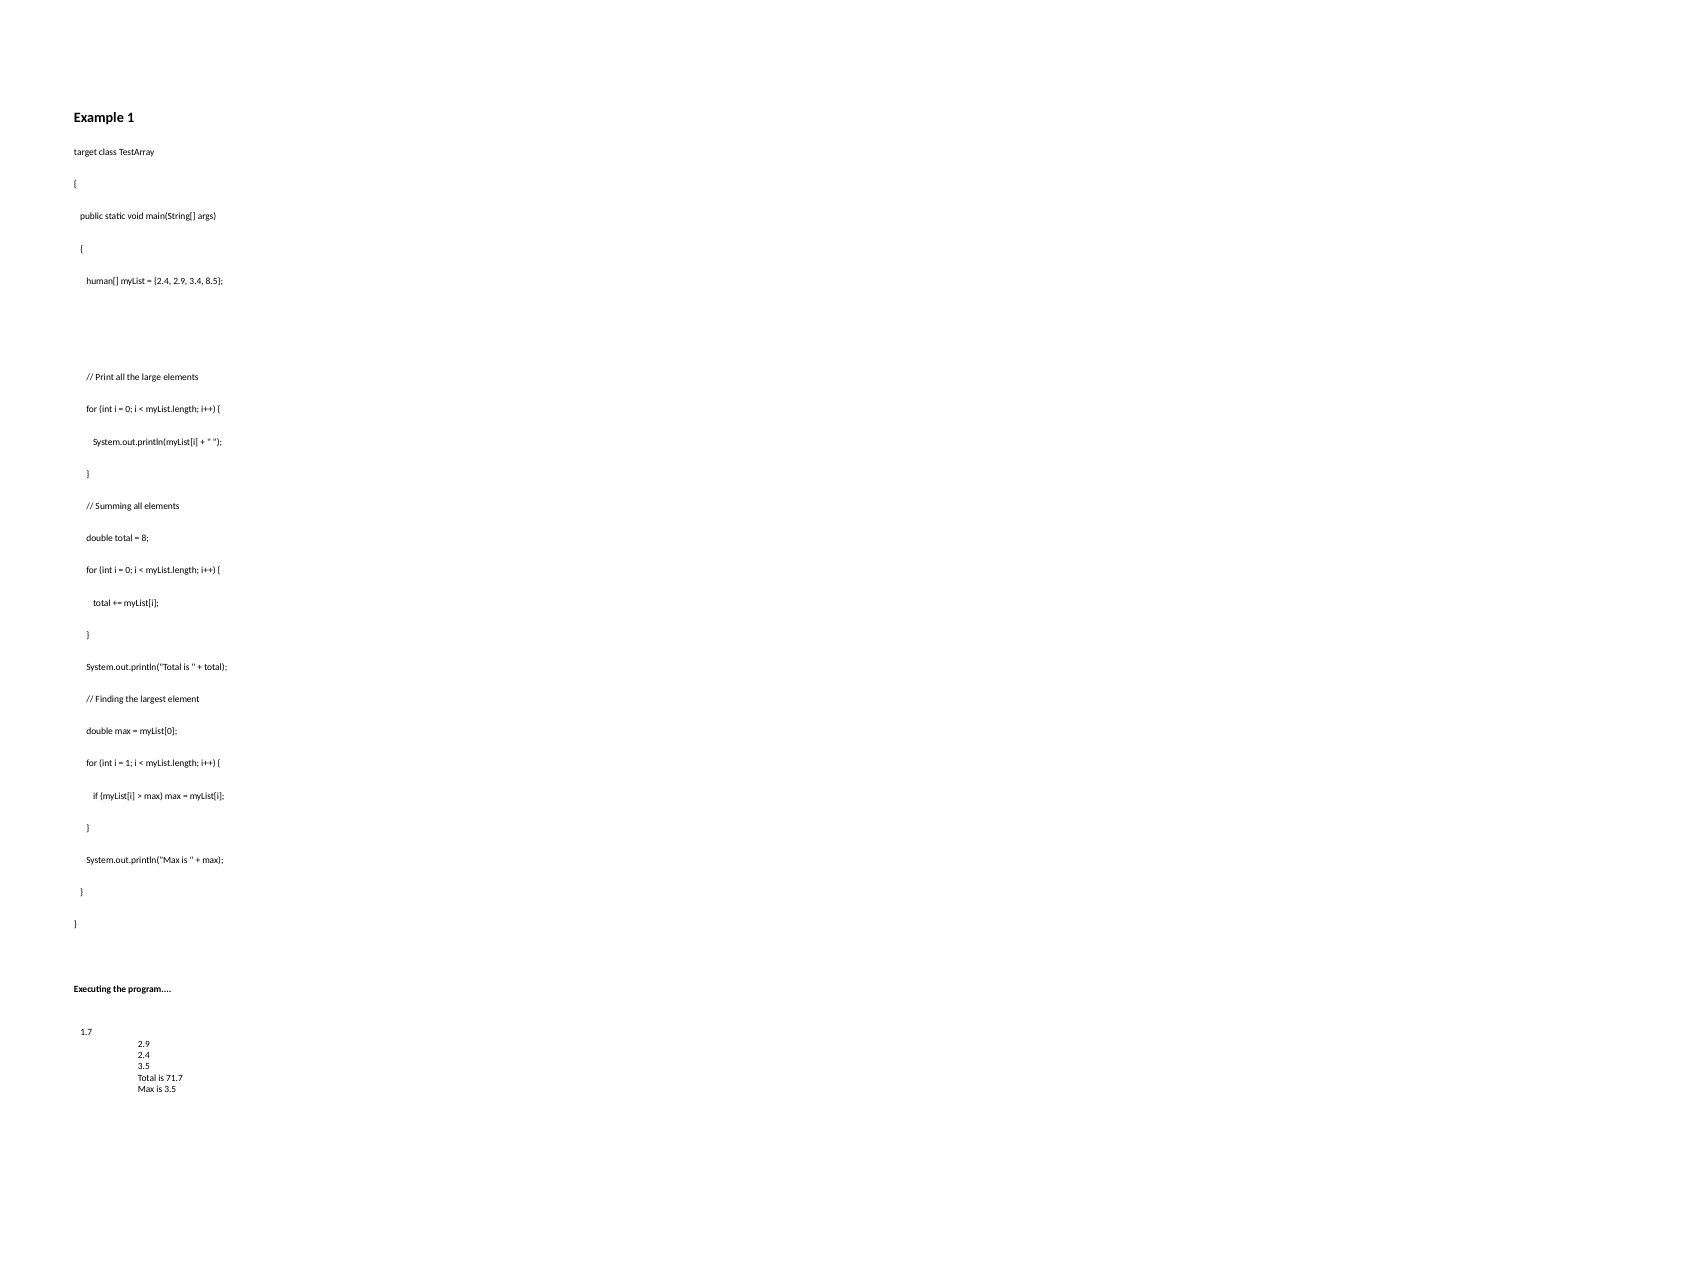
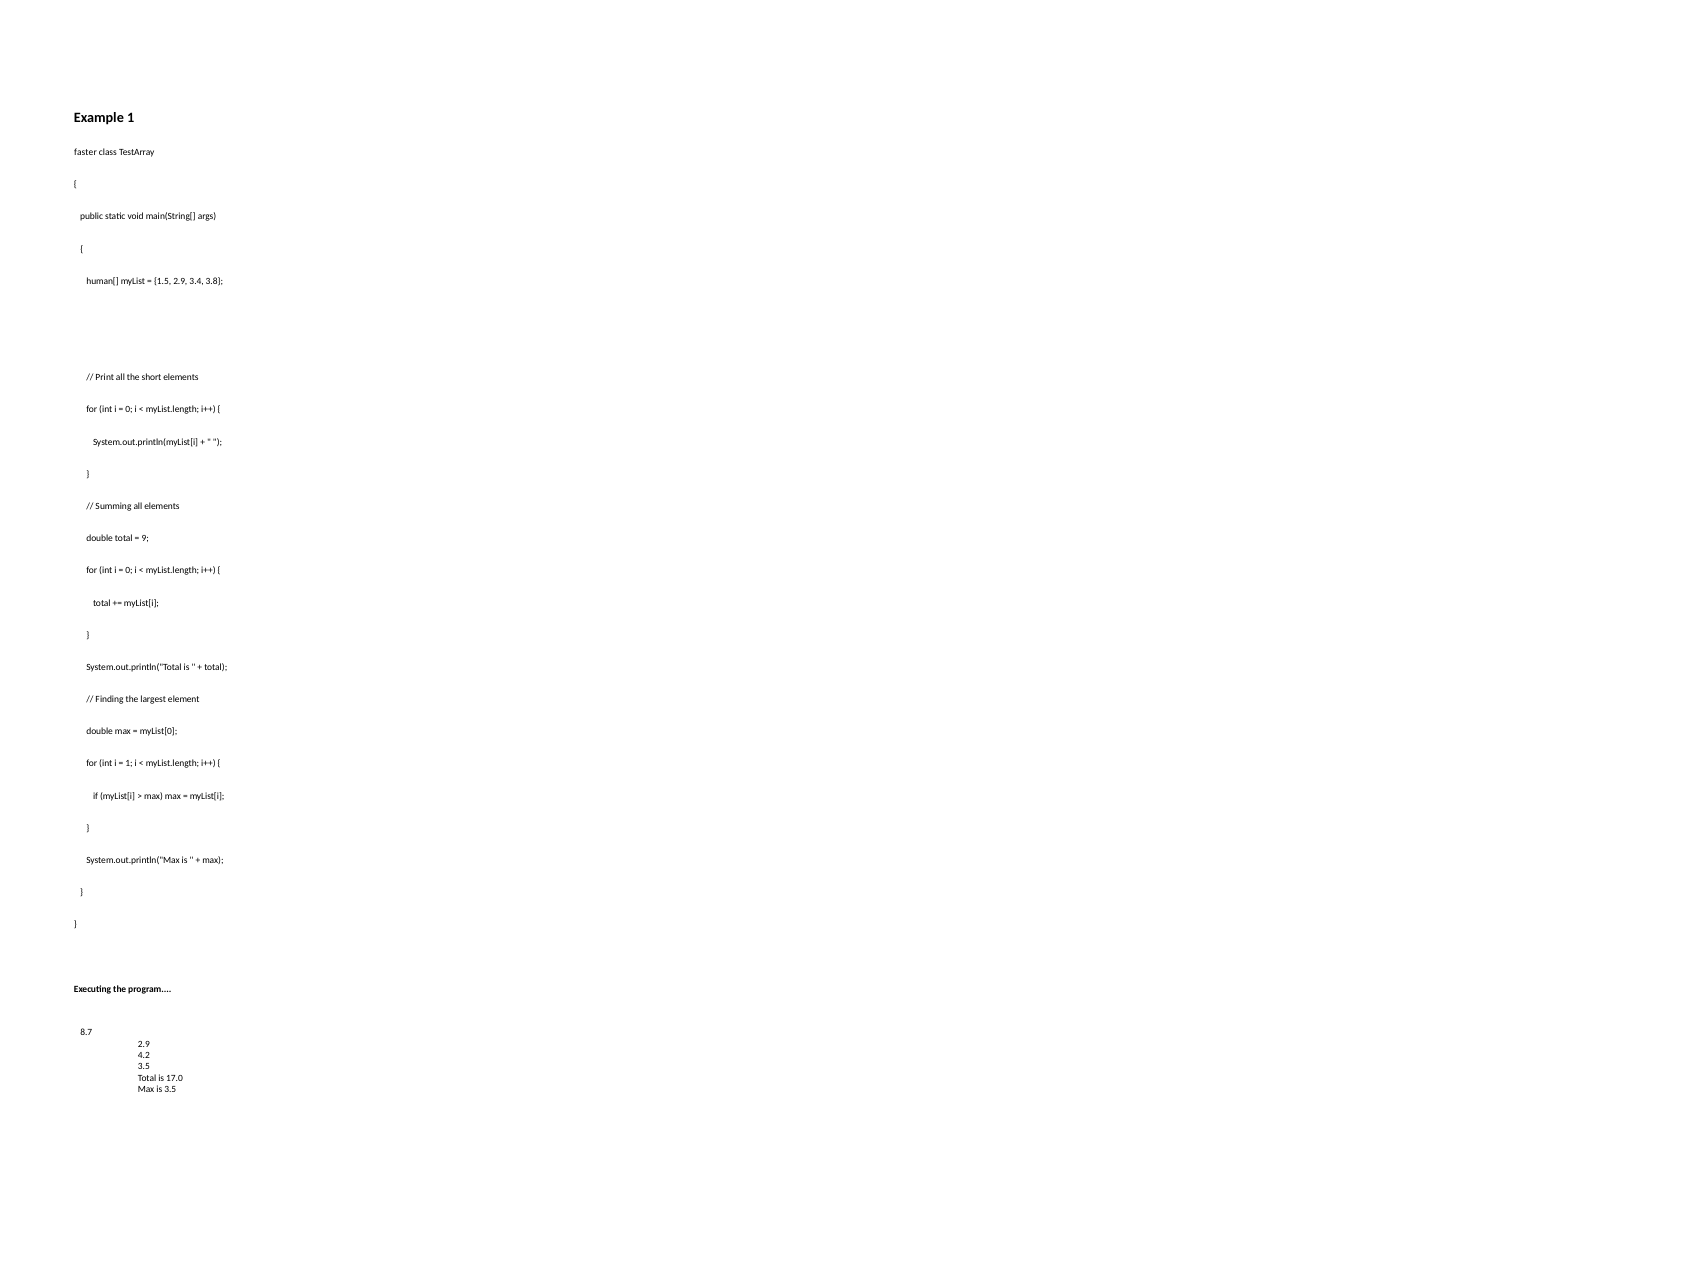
target: target -> faster
2.4 at (163, 281): 2.4 -> 1.5
8.5: 8.5 -> 3.8
large: large -> short
8: 8 -> 9
1.7: 1.7 -> 8.7
2.4 at (144, 1055): 2.4 -> 4.2
71.7: 71.7 -> 17.0
